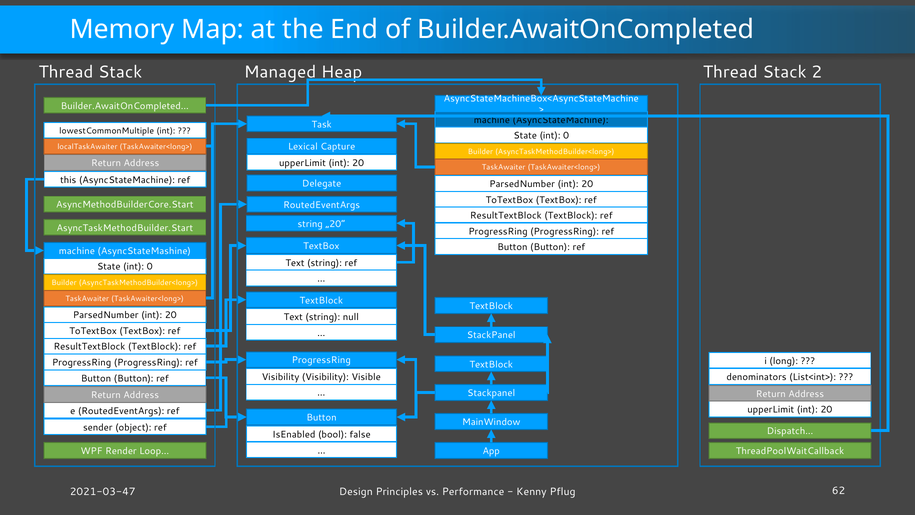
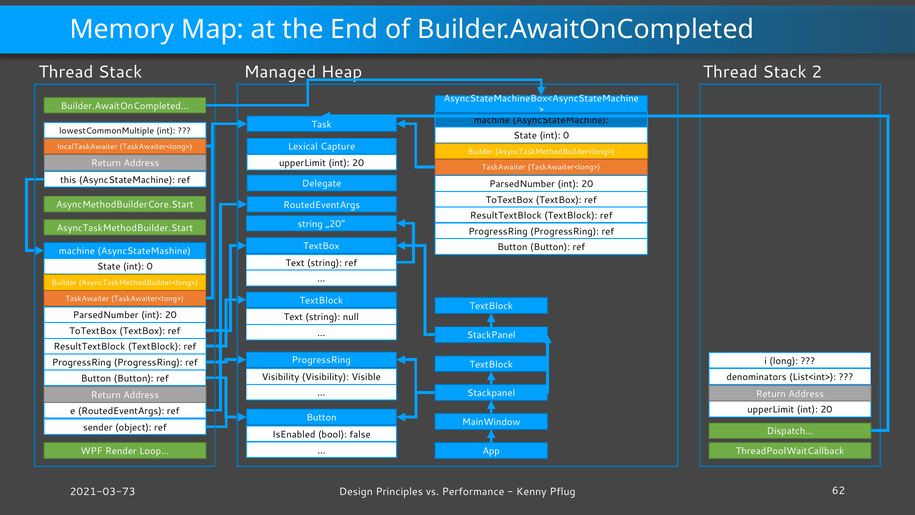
2021-03-47: 2021-03-47 -> 2021-03-73
